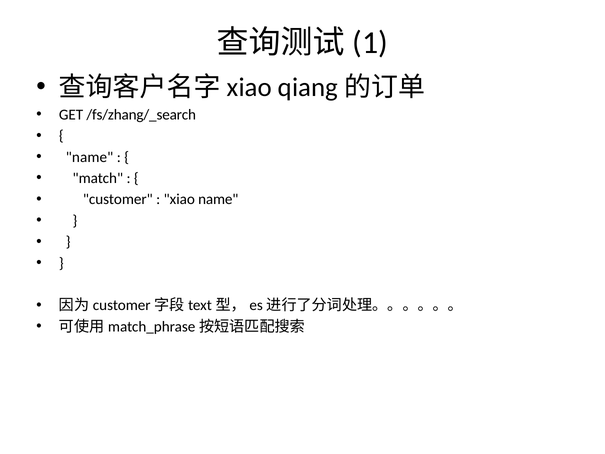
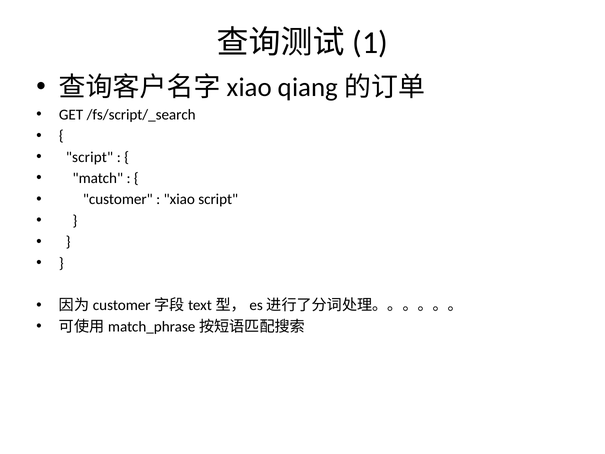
/fs/zhang/_search: /fs/zhang/_search -> /fs/script/_search
name at (90, 157): name -> script
xiao name: name -> script
